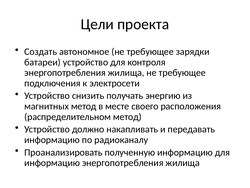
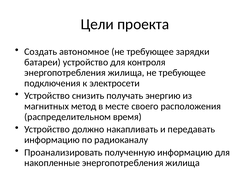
распределительном метод: метод -> время
информацию at (52, 163): информацию -> накопленные
